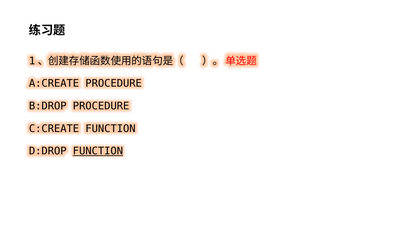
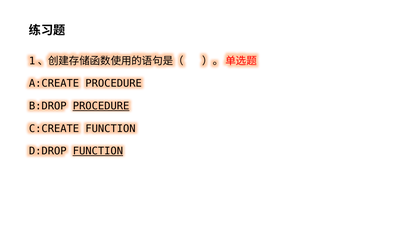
PROCEDURE at (101, 106) underline: none -> present
